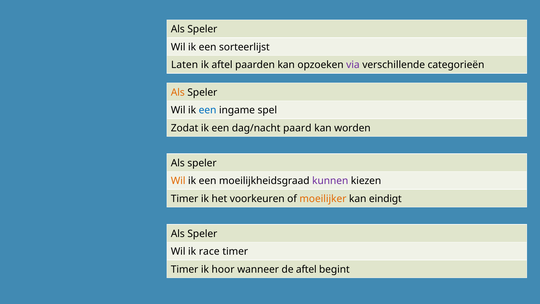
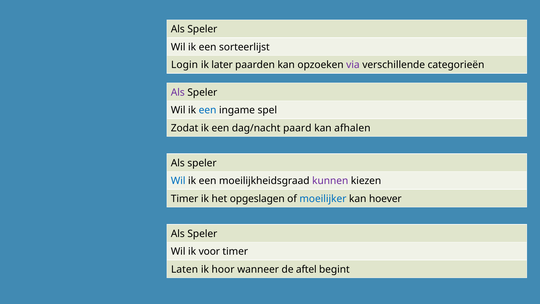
Laten: Laten -> Login
ik aftel: aftel -> later
Als at (178, 92) colour: orange -> purple
worden: worden -> afhalen
Wil at (178, 181) colour: orange -> blue
voorkeuren: voorkeuren -> opgeslagen
moeilijker colour: orange -> blue
eindigt: eindigt -> hoever
race: race -> voor
Timer at (185, 269): Timer -> Laten
